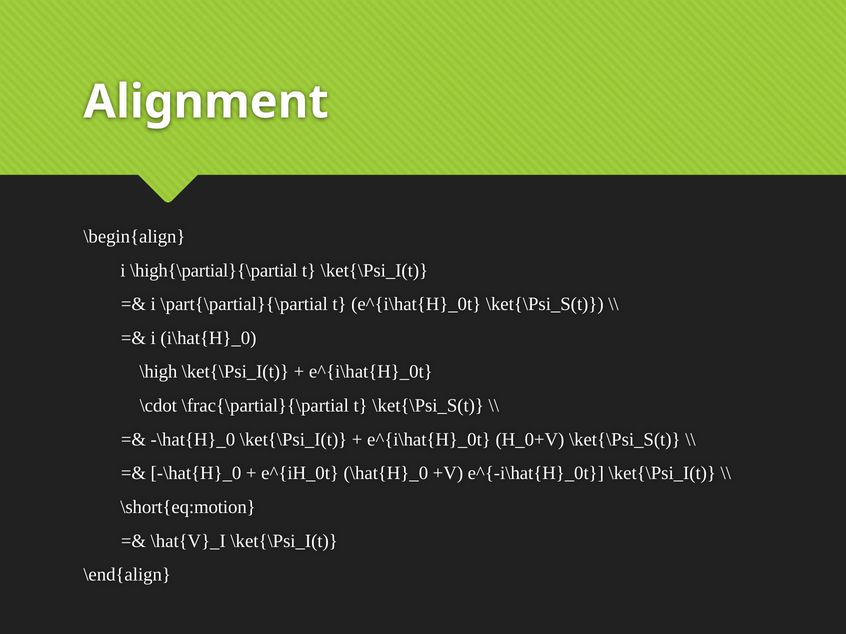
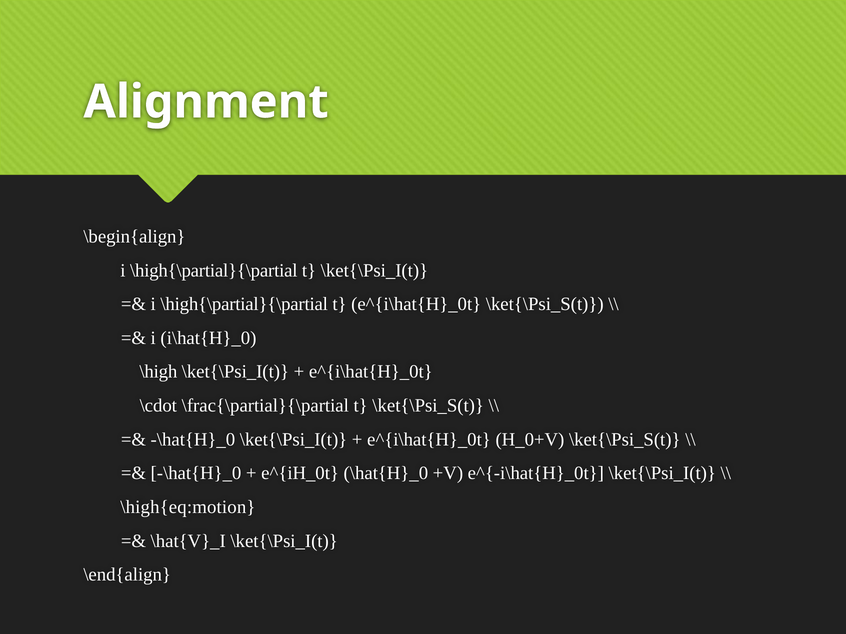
\part{\partial}{\partial at (244, 304): \part{\partial}{\partial -> \high{\partial}{\partial
\short{eq:motion: \short{eq:motion -> \high{eq:motion
